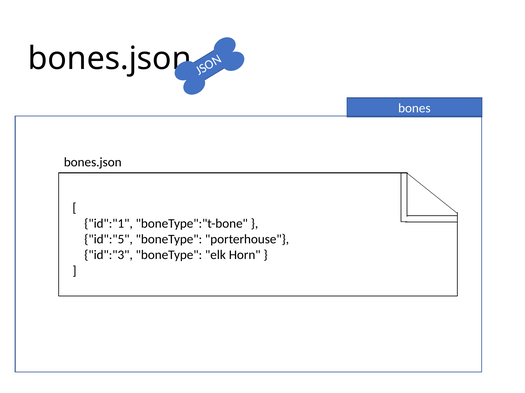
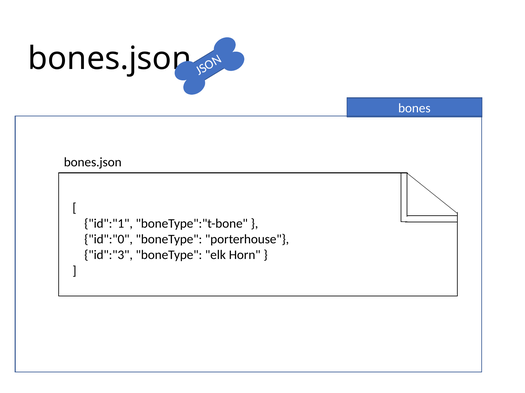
id":"5: id":"5 -> id":"0
